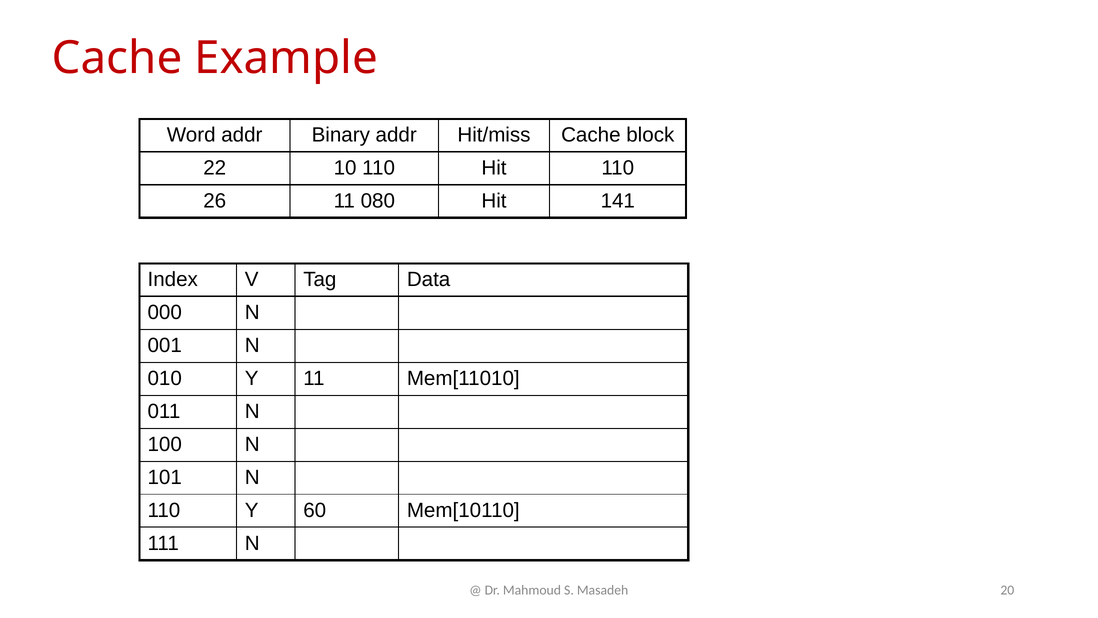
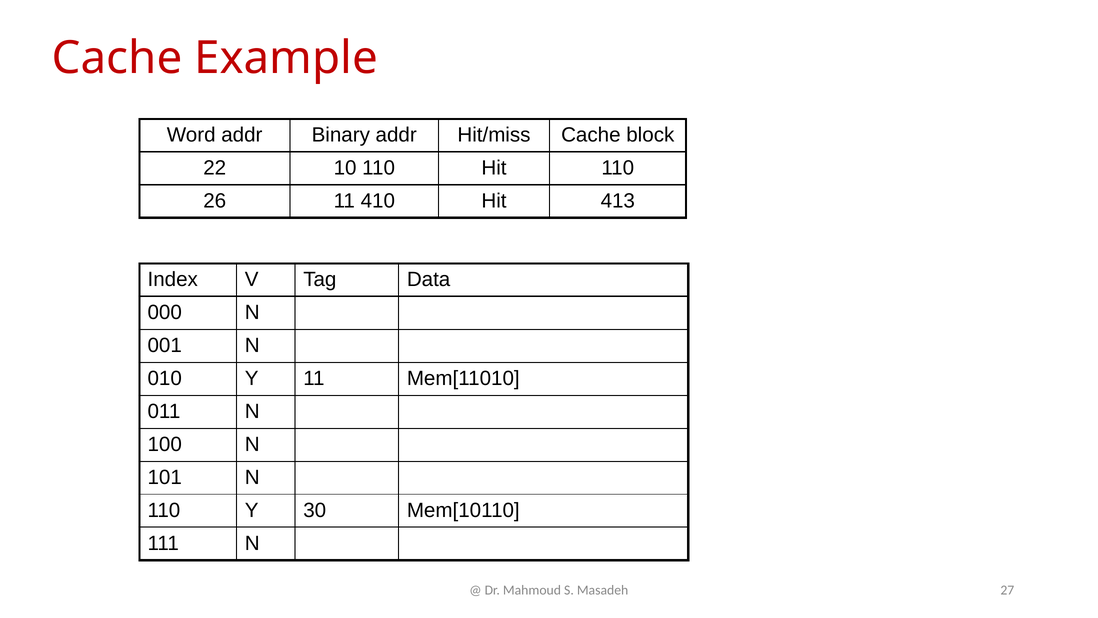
080: 080 -> 410
141: 141 -> 413
60: 60 -> 30
20: 20 -> 27
